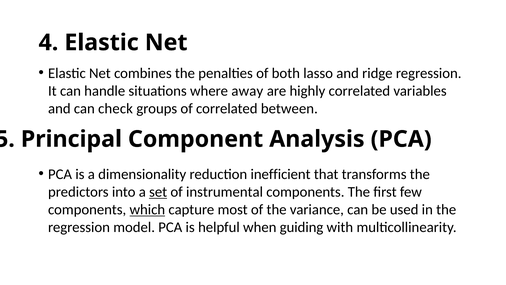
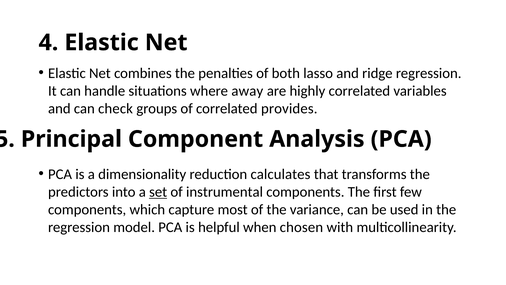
between: between -> provides
inefficient: inefficient -> calculates
which underline: present -> none
guiding: guiding -> chosen
